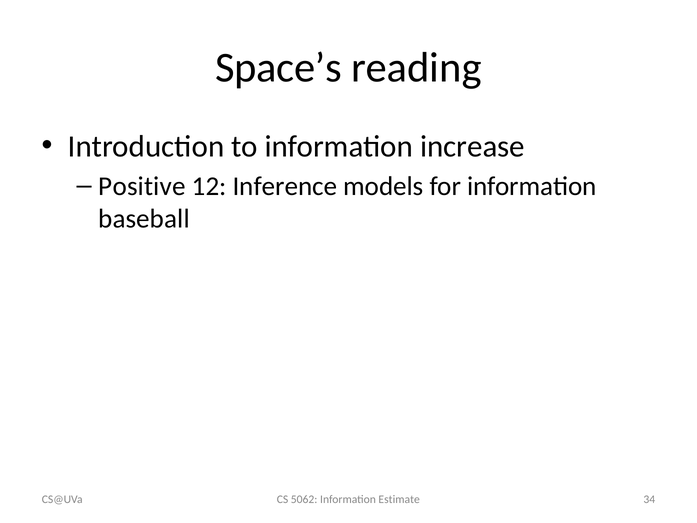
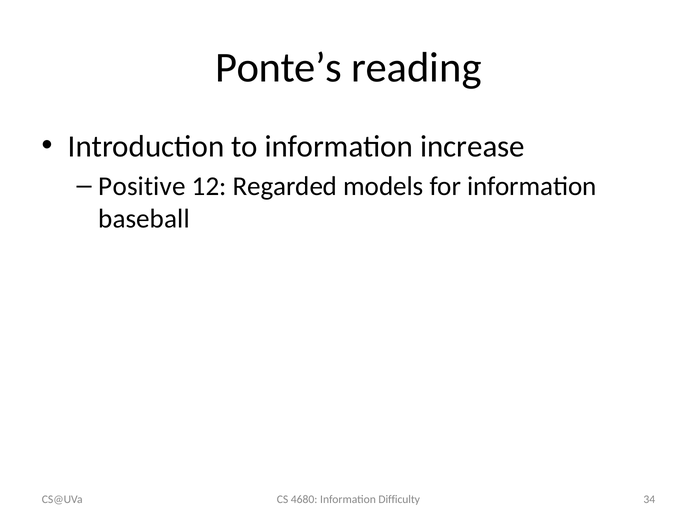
Space’s: Space’s -> Ponte’s
Inference: Inference -> Regarded
5062: 5062 -> 4680
Estimate: Estimate -> Difficulty
